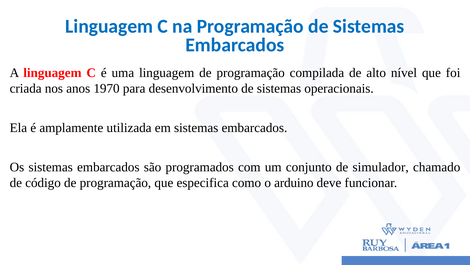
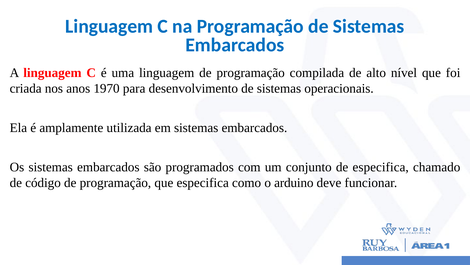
de simulador: simulador -> especifica
